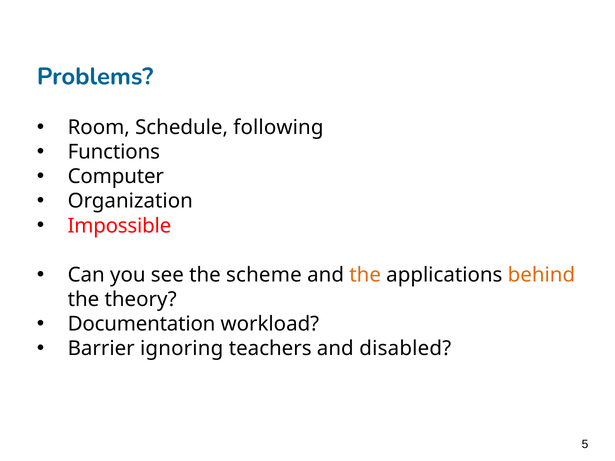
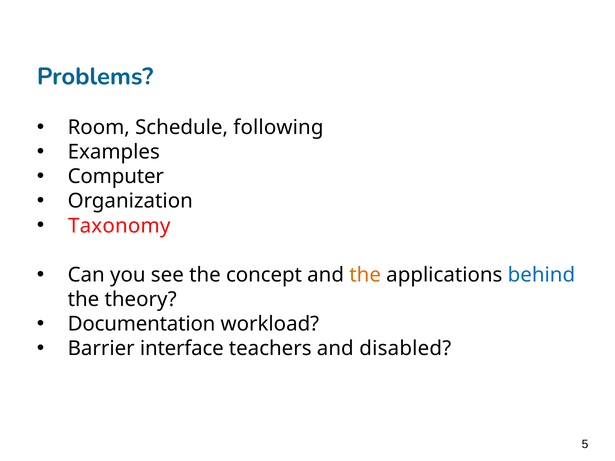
Functions: Functions -> Examples
Impossible: Impossible -> Taxonomy
scheme: scheme -> concept
behind colour: orange -> blue
ignoring: ignoring -> interface
